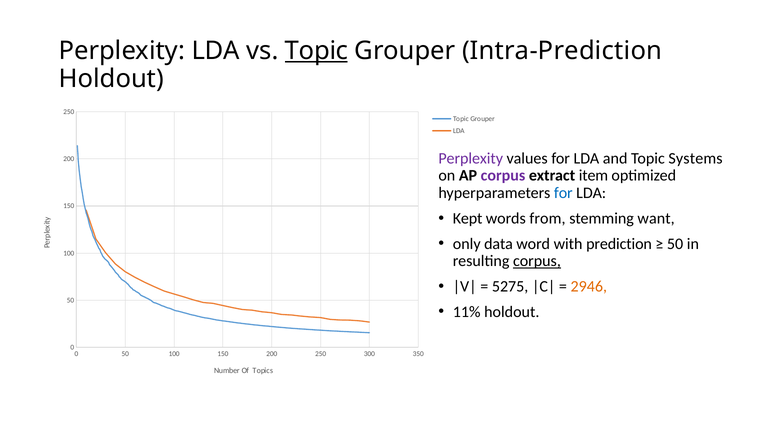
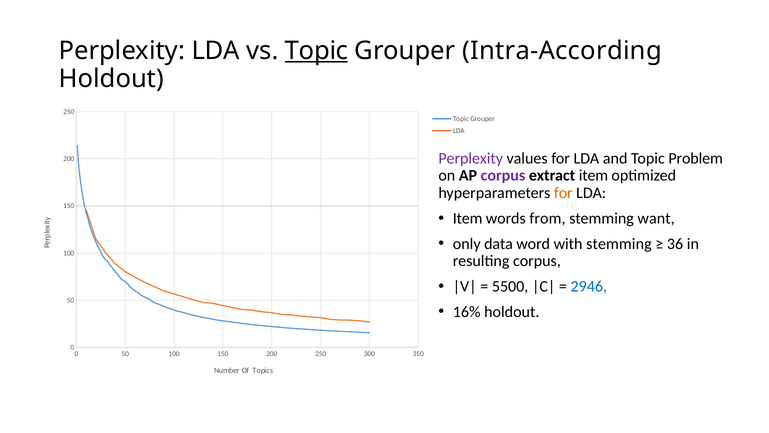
Intra-Prediction: Intra-Prediction -> Intra-According
Systems: Systems -> Problem
for at (563, 193) colour: blue -> orange
Kept at (468, 218): Kept -> Item
with prediction: prediction -> stemming
50 at (675, 244): 50 -> 36
corpus at (537, 261) underline: present -> none
5275: 5275 -> 5500
2946 colour: orange -> blue
11%: 11% -> 16%
